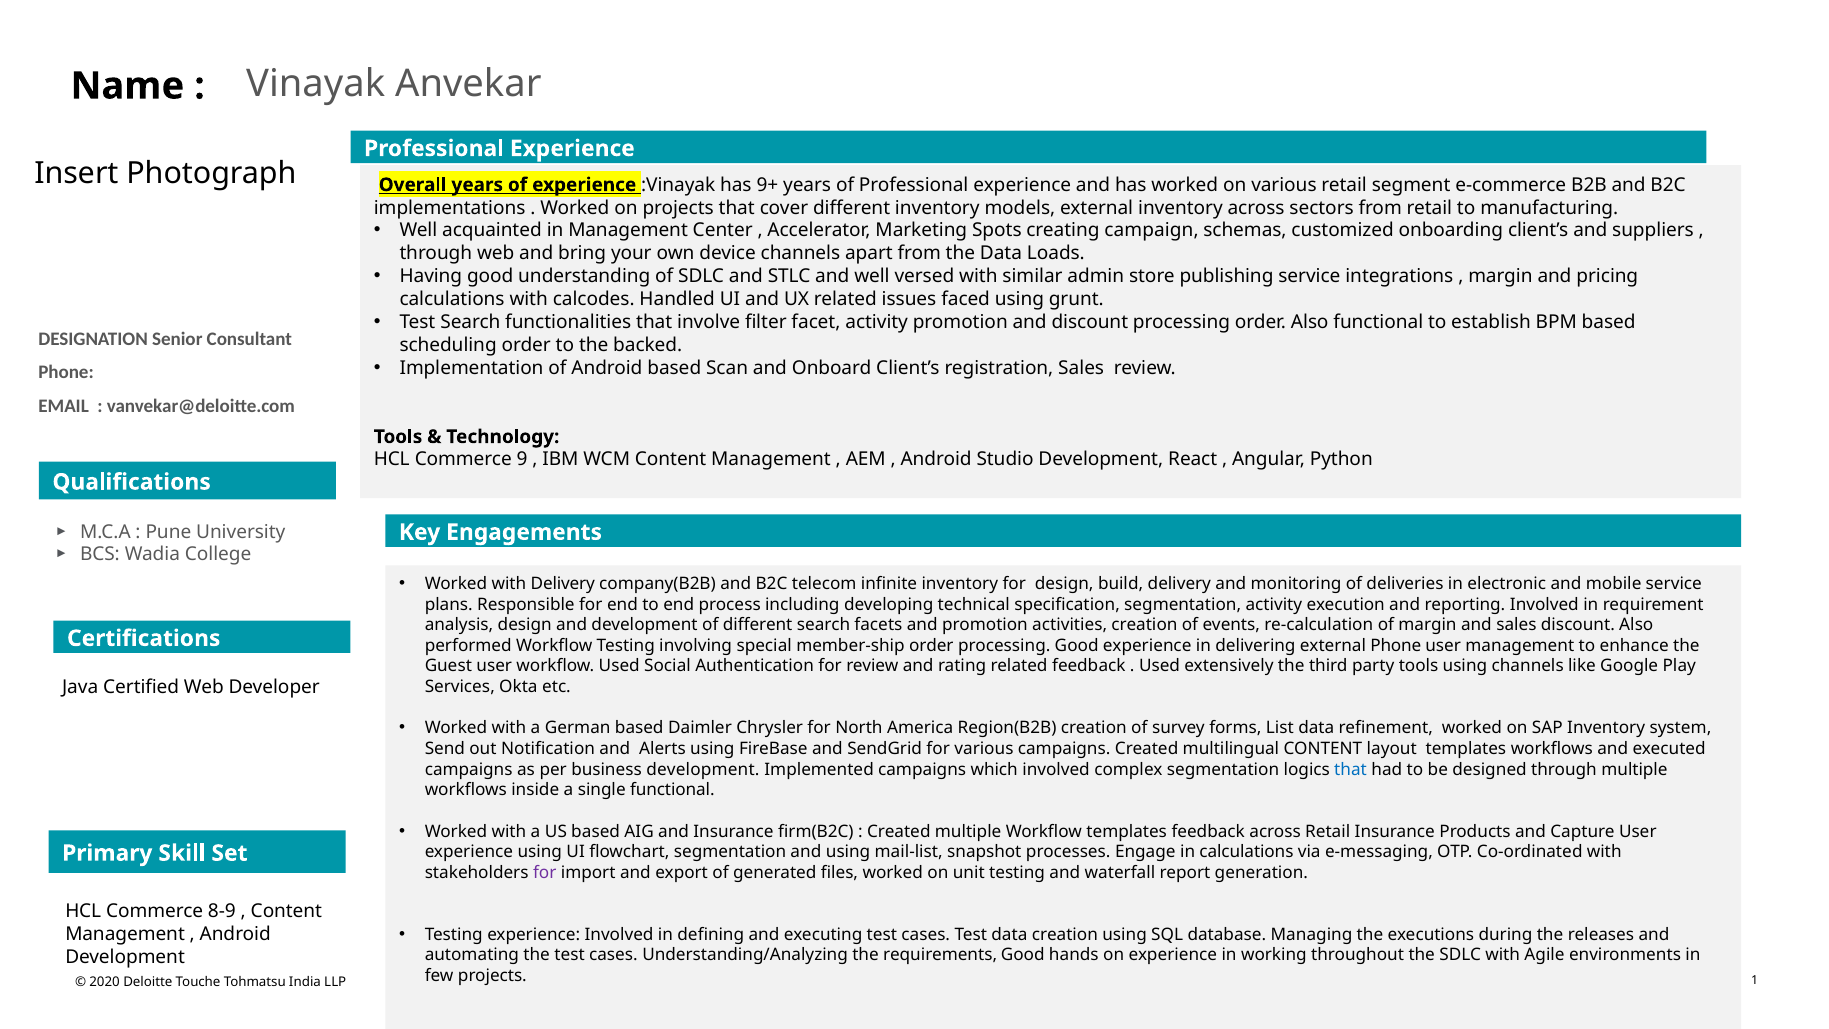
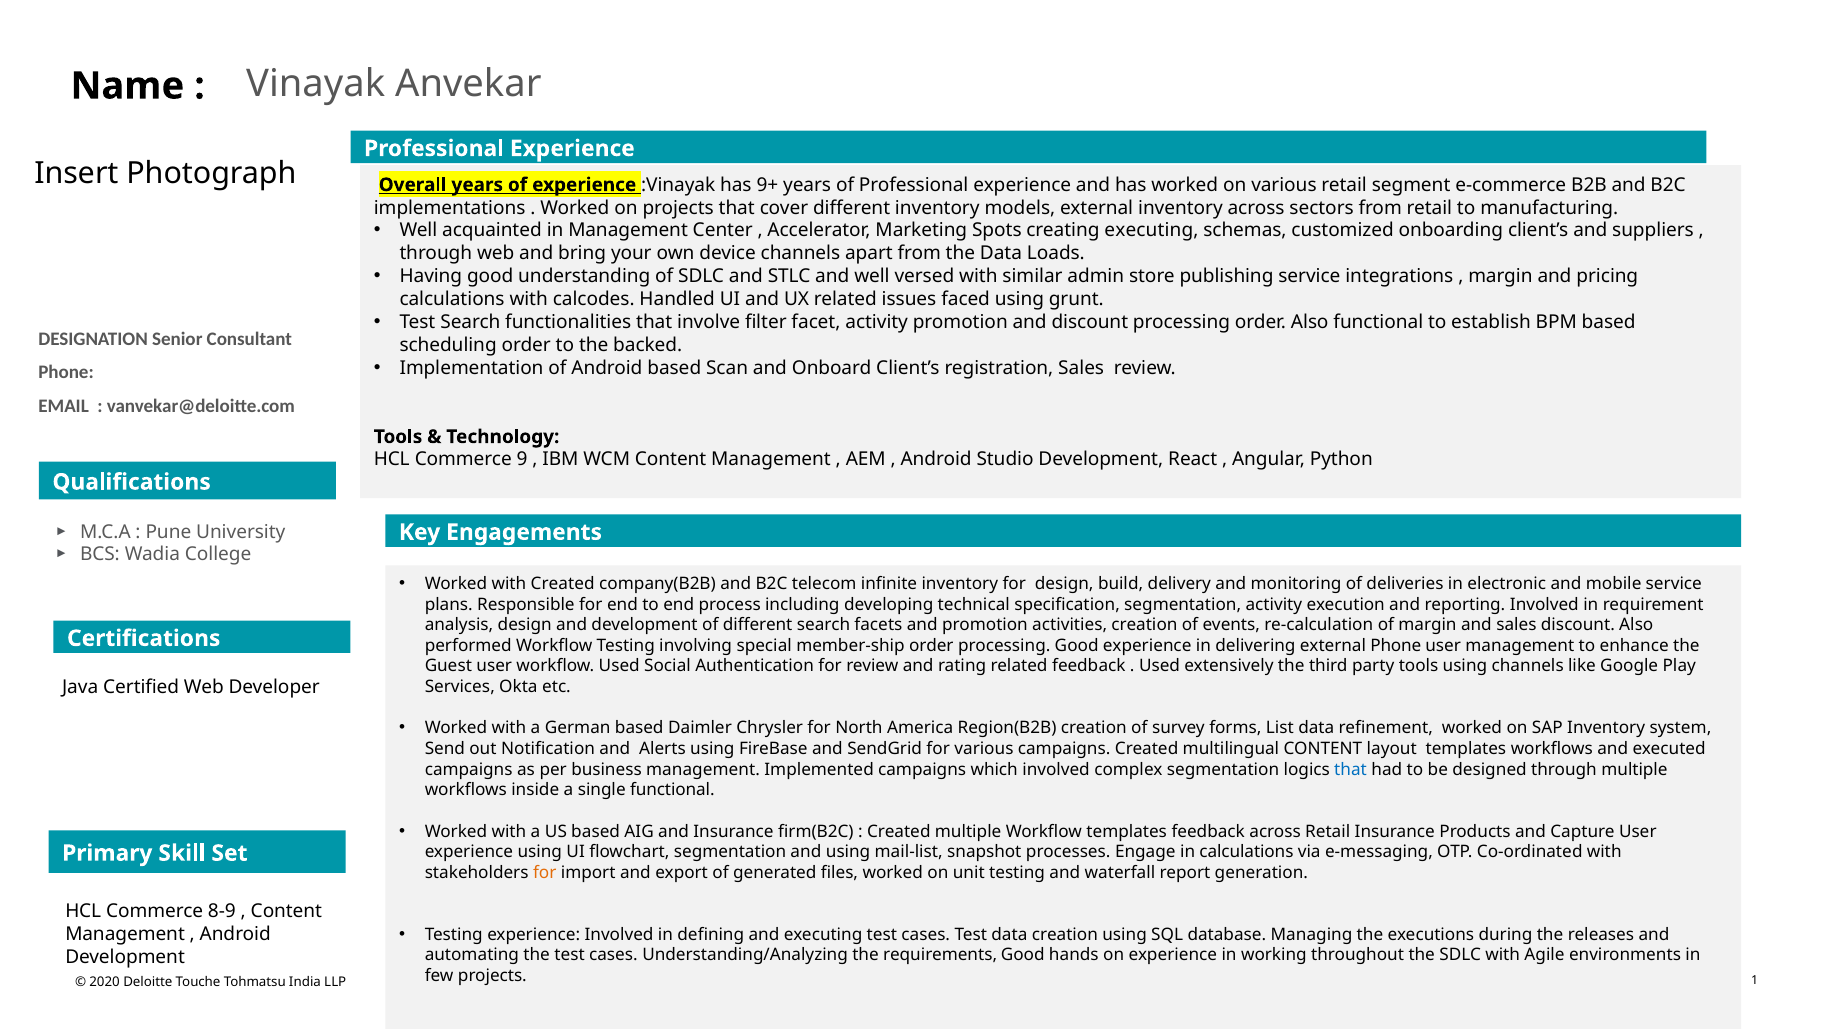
creating campaign: campaign -> executing
with Delivery: Delivery -> Created
business development: development -> management
for at (545, 872) colour: purple -> orange
